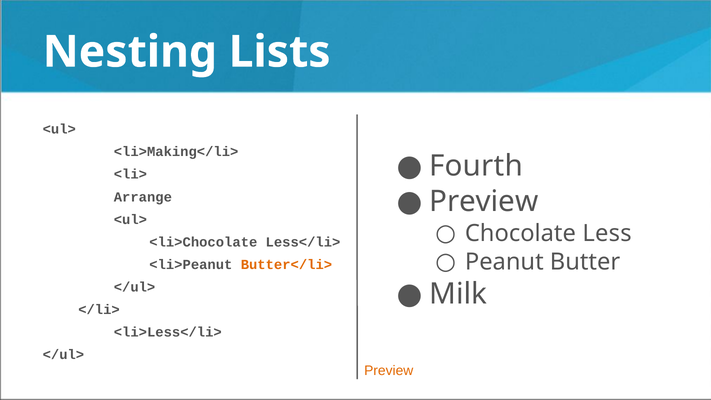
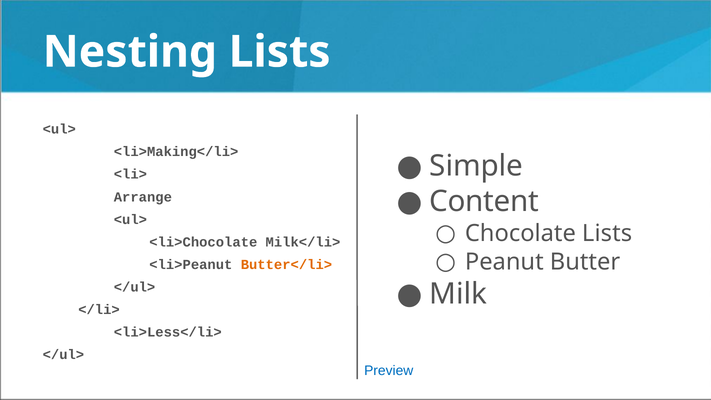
Fourth: Fourth -> Simple
Preview at (484, 202): Preview -> Content
Chocolate Less: Less -> Lists
Less</li>: Less</li> -> Milk</li>
Preview at (389, 371) colour: orange -> blue
